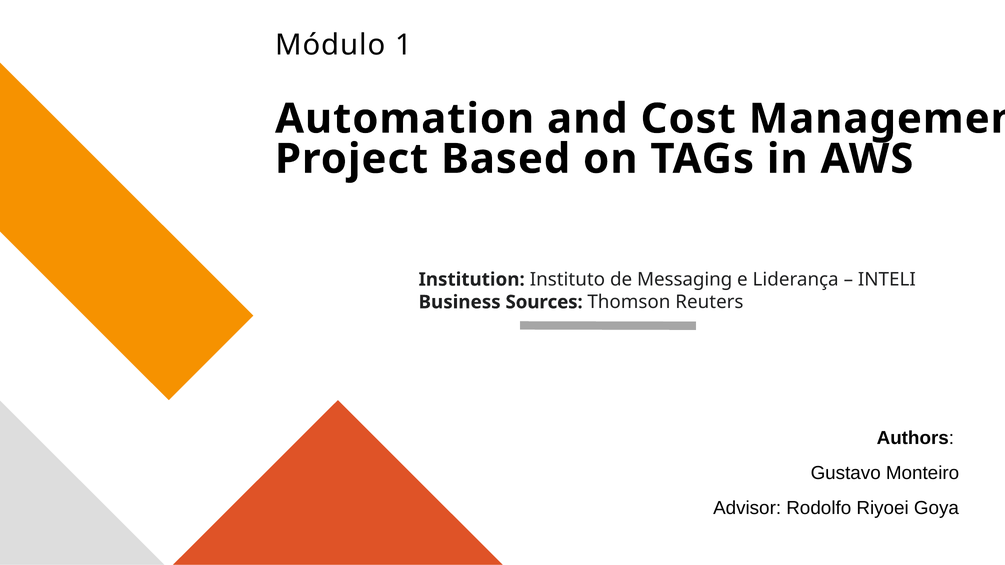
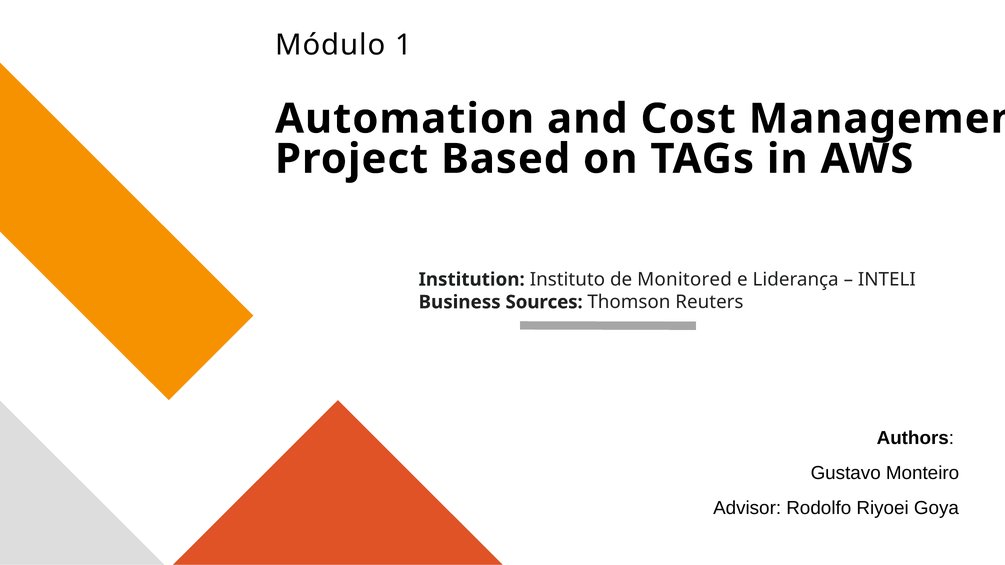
Messaging: Messaging -> Monitored
